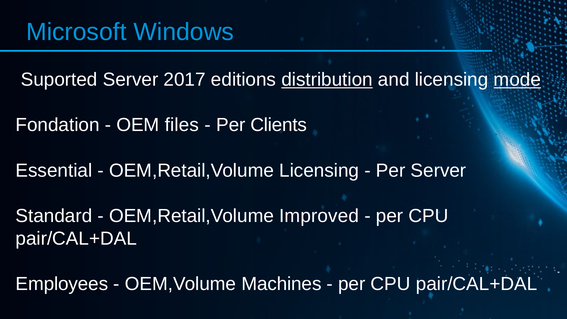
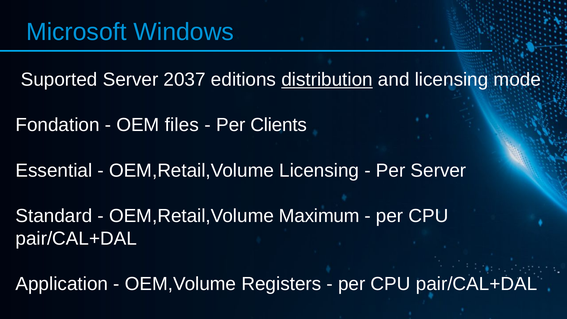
2017: 2017 -> 2037
mode underline: present -> none
Improved: Improved -> Maximum
Employees: Employees -> Application
Machines: Machines -> Registers
